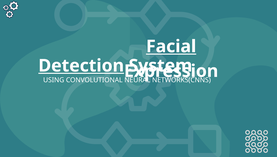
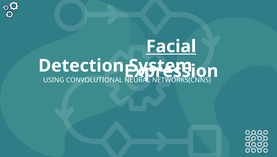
Detection underline: present -> none
